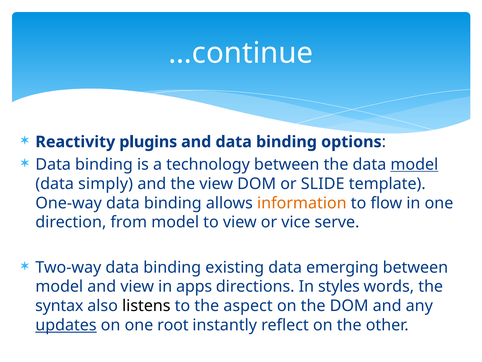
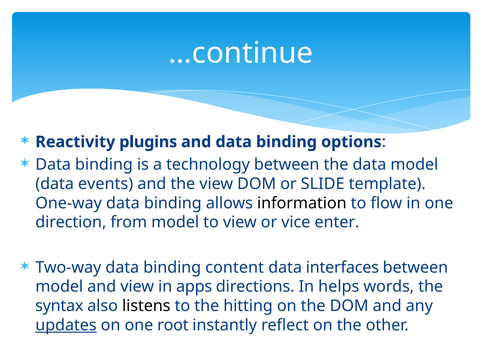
model at (414, 164) underline: present -> none
simply: simply -> events
information colour: orange -> black
serve: serve -> enter
existing: existing -> content
emerging: emerging -> interfaces
styles: styles -> helps
aspect: aspect -> hitting
